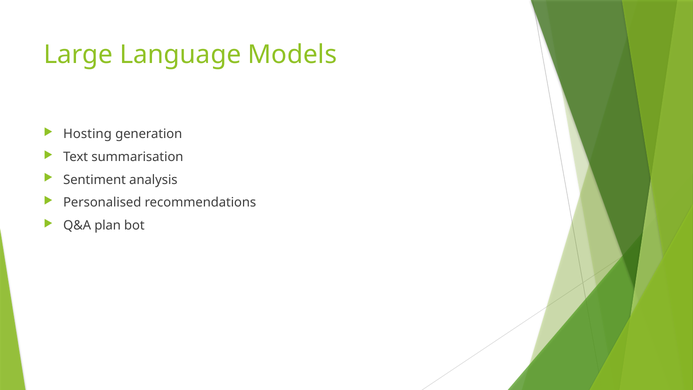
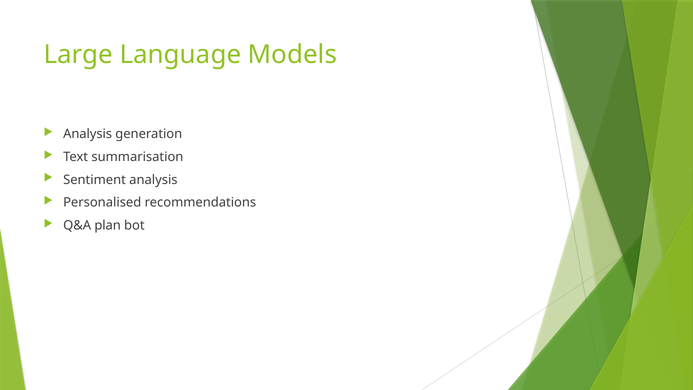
Hosting at (87, 134): Hosting -> Analysis
